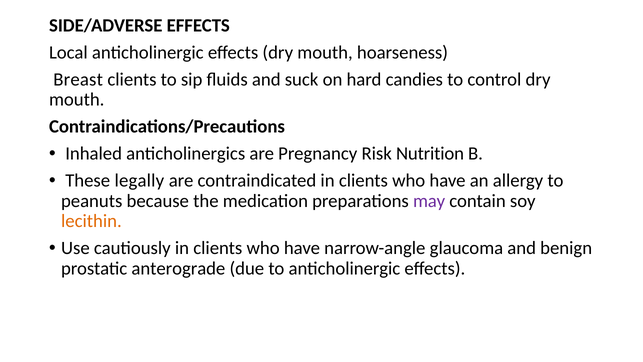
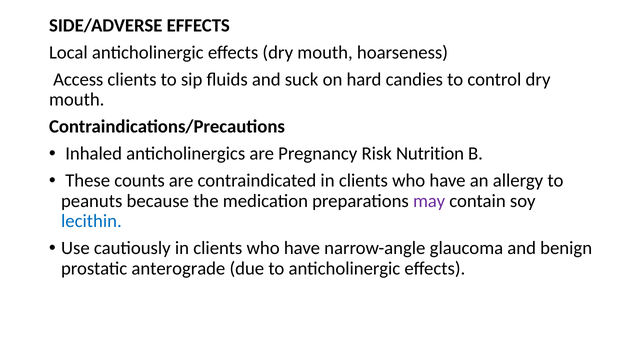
Breast: Breast -> Access
legally: legally -> counts
lecithin colour: orange -> blue
